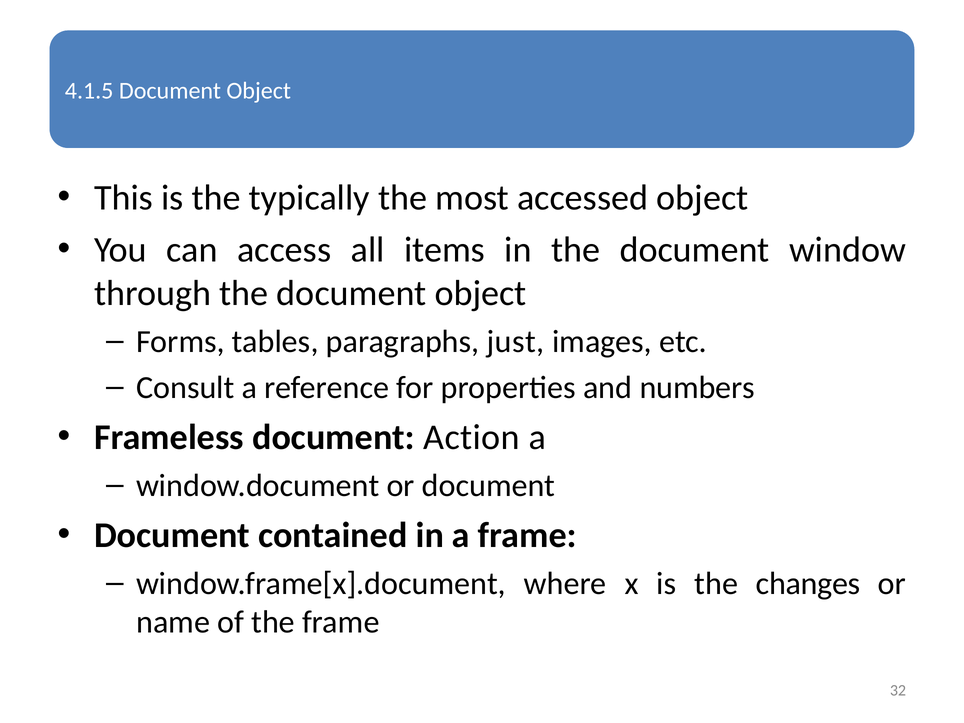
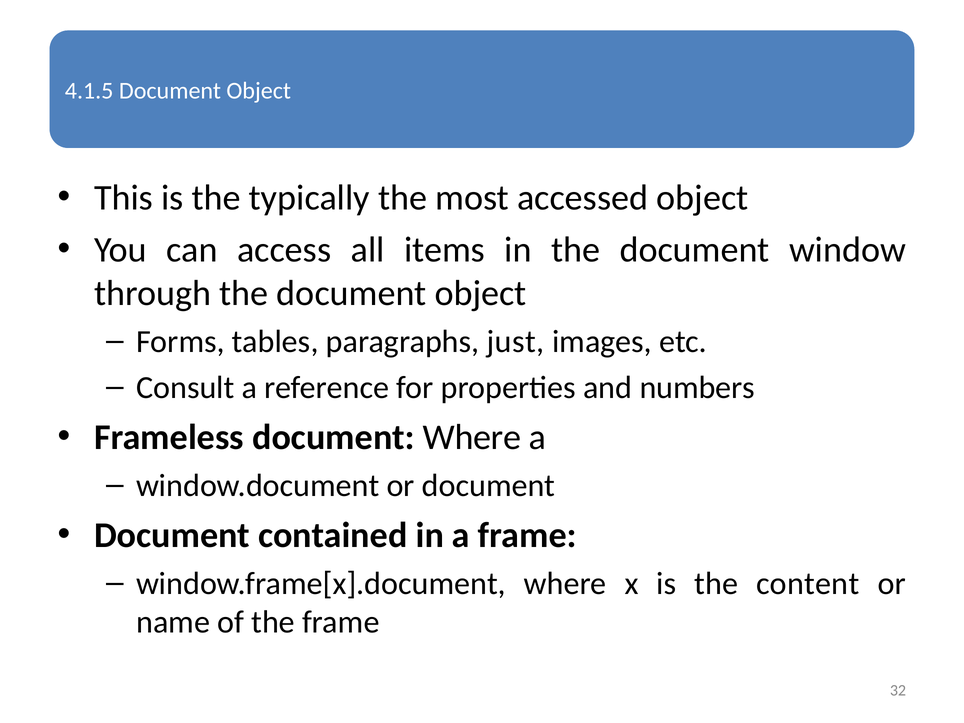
document Action: Action -> Where
changes: changes -> content
